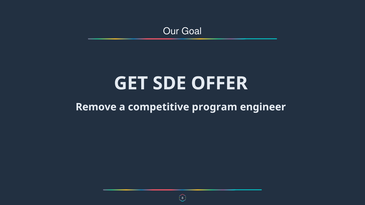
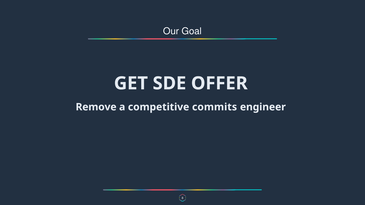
program: program -> commits
